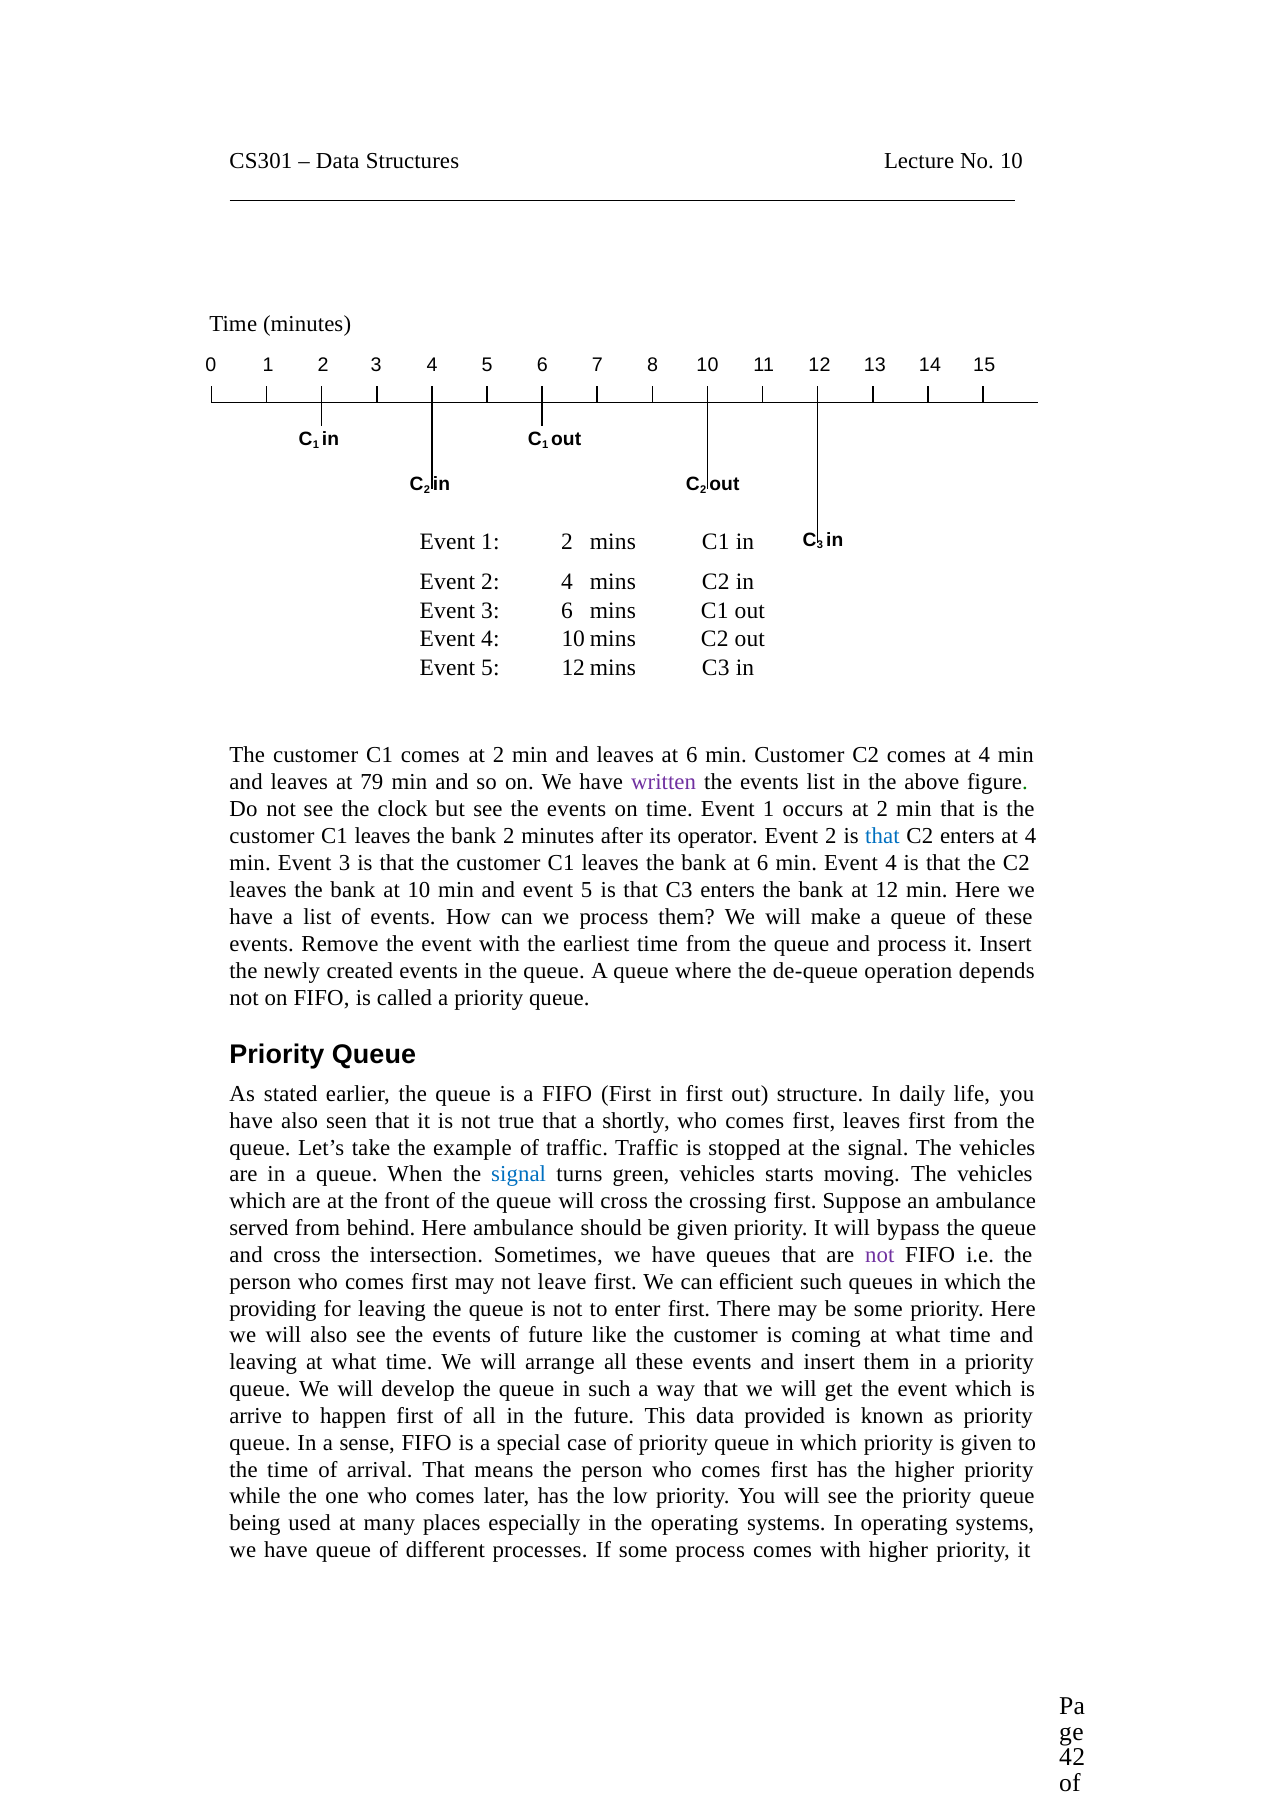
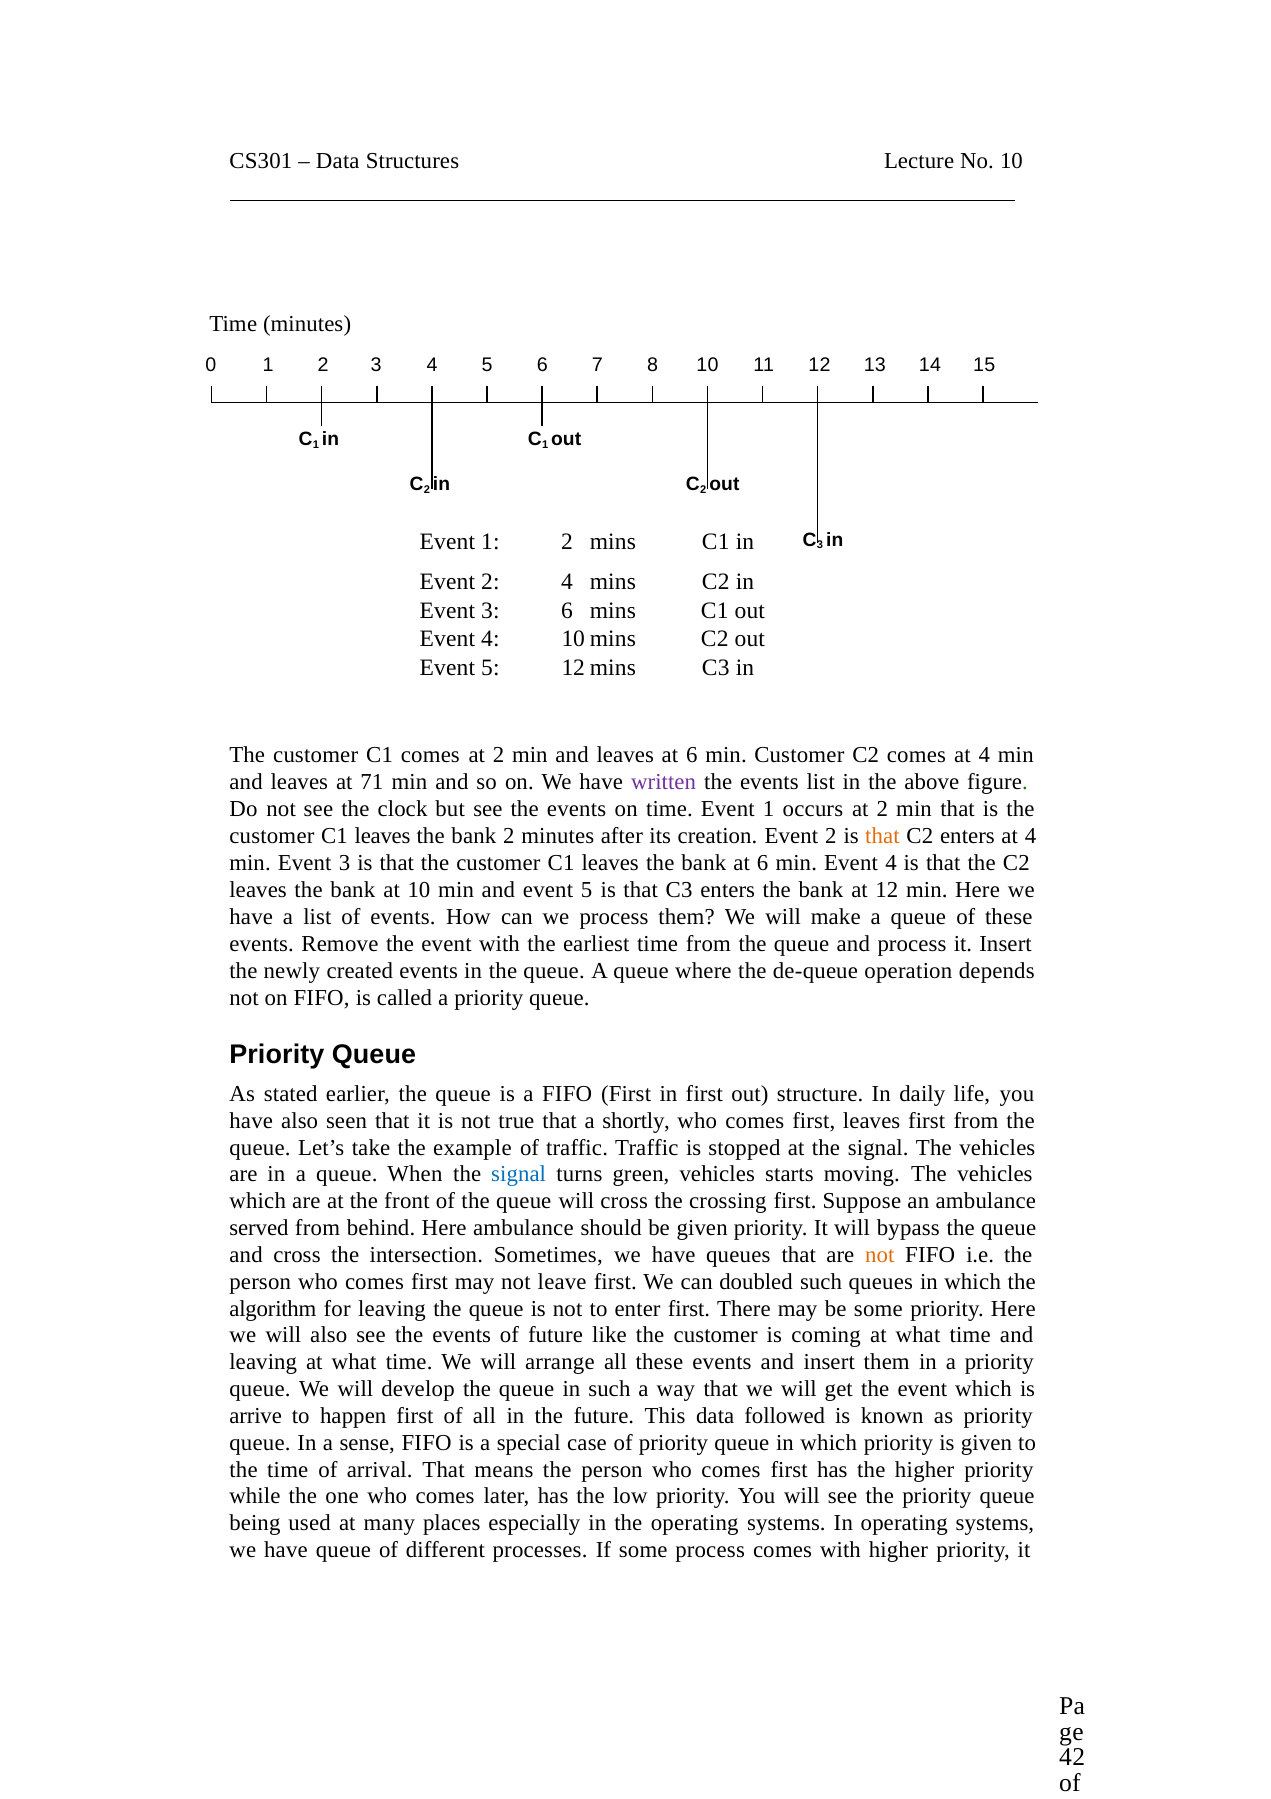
79: 79 -> 71
operator: operator -> creation
that at (882, 835) colour: blue -> orange
not at (880, 1255) colour: purple -> orange
efficient: efficient -> doubled
providing: providing -> algorithm
provided: provided -> followed
